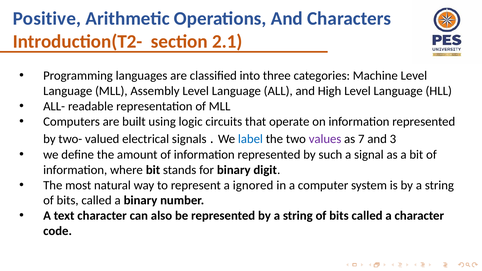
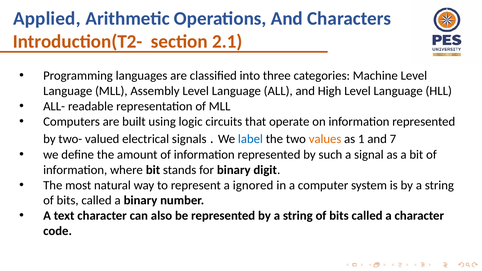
Positive: Positive -> Applied
values colour: purple -> orange
7: 7 -> 1
3: 3 -> 7
